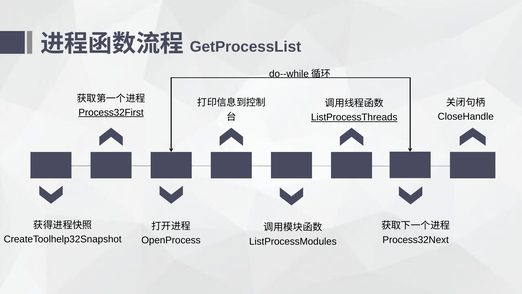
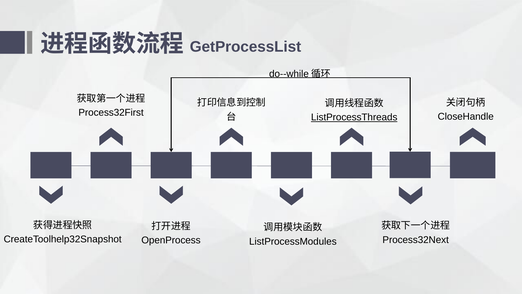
Process32First underline: present -> none
